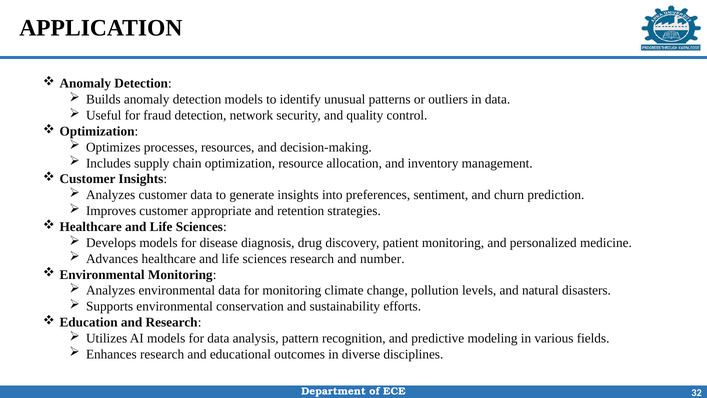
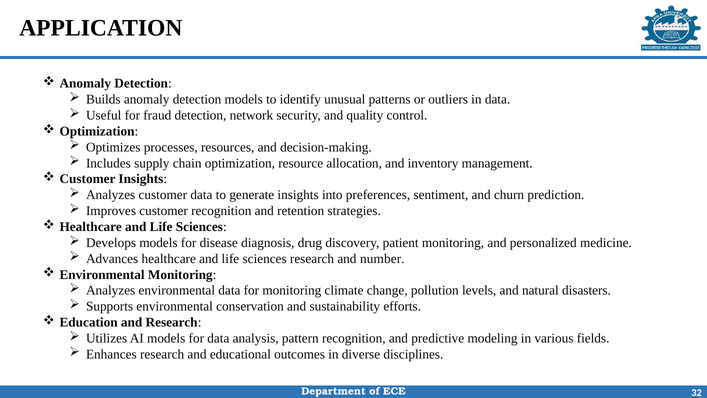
customer appropriate: appropriate -> recognition
